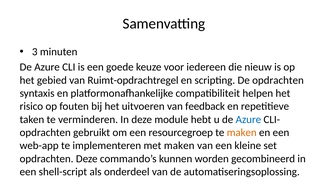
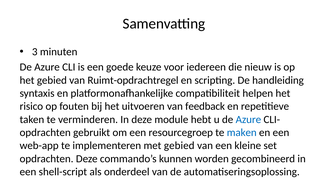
De opdrachten: opdrachten -> handleiding
maken at (242, 133) colour: orange -> blue
met maken: maken -> gebied
